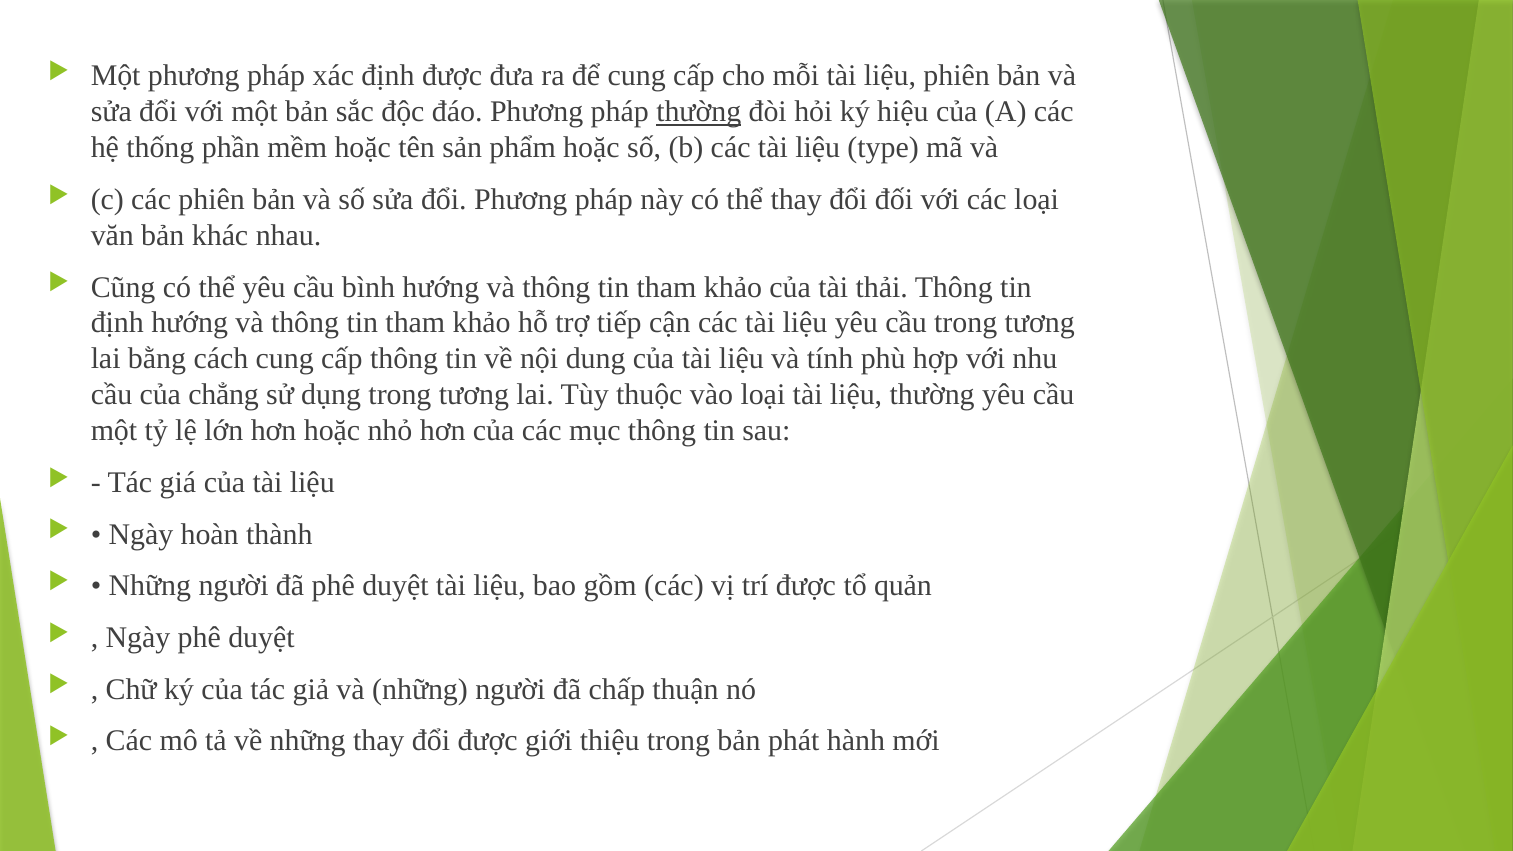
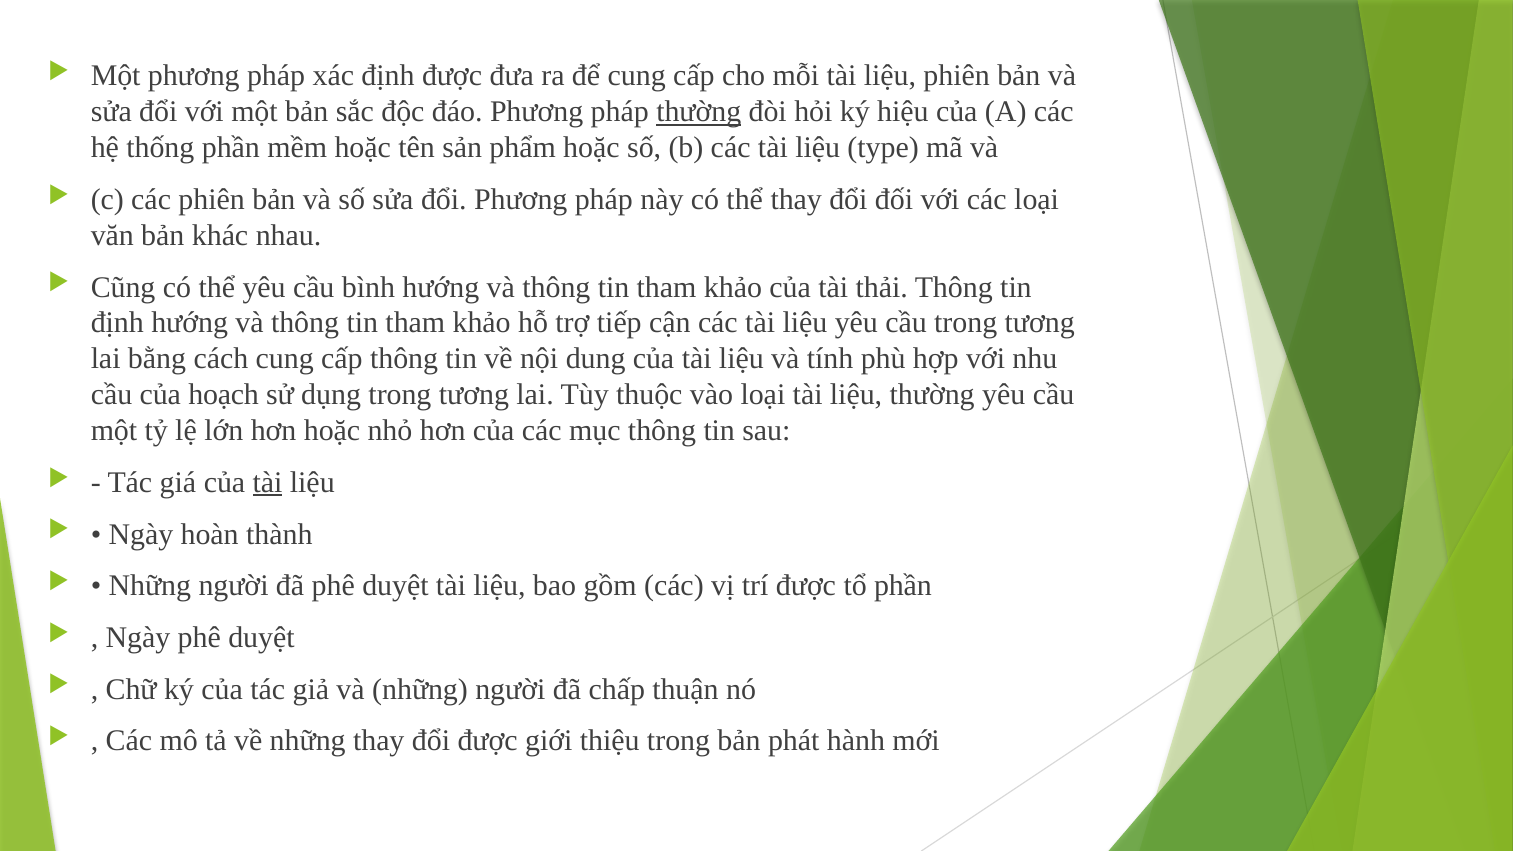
chẳng: chẳng -> hoạch
tài at (267, 483) underline: none -> present
tổ quản: quản -> phần
